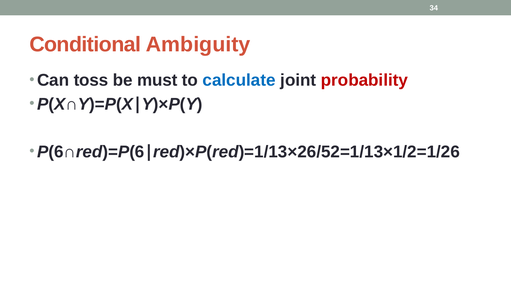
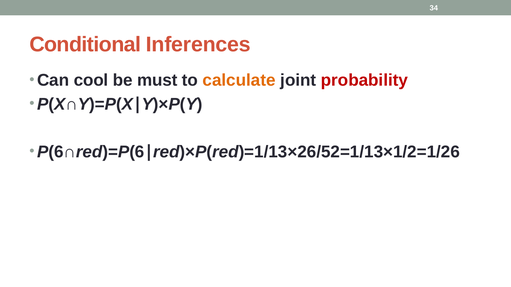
Ambiguity: Ambiguity -> Inferences
toss: toss -> cool
calculate colour: blue -> orange
